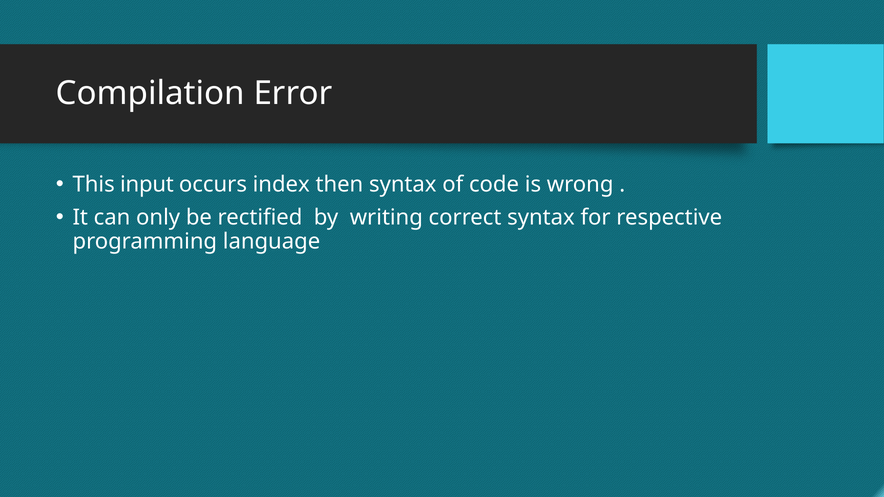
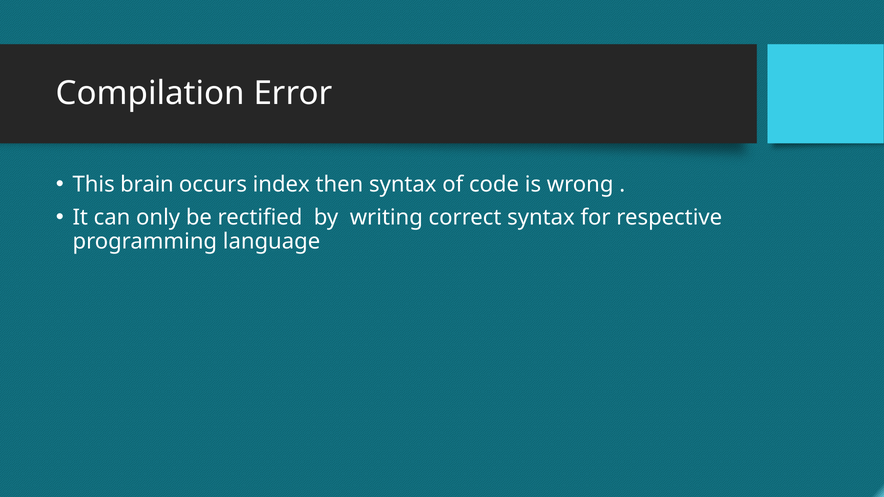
input: input -> brain
